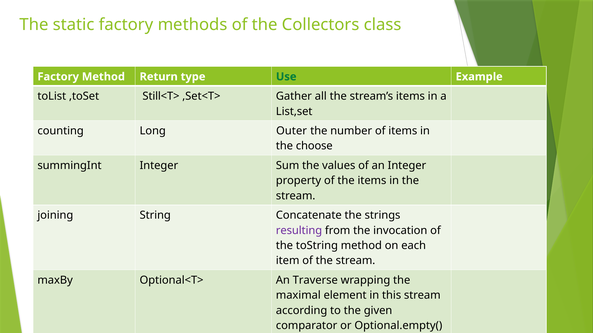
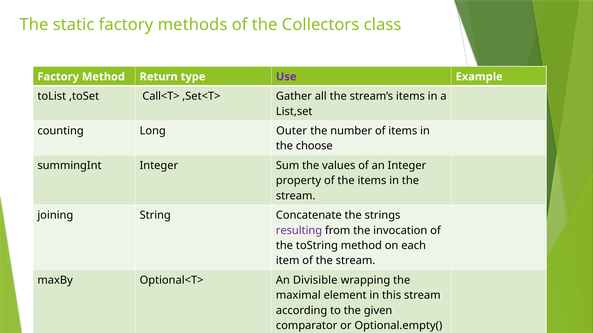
Use colour: green -> purple
Still<T>: Still<T> -> Call<T>
Traverse: Traverse -> Divisible
